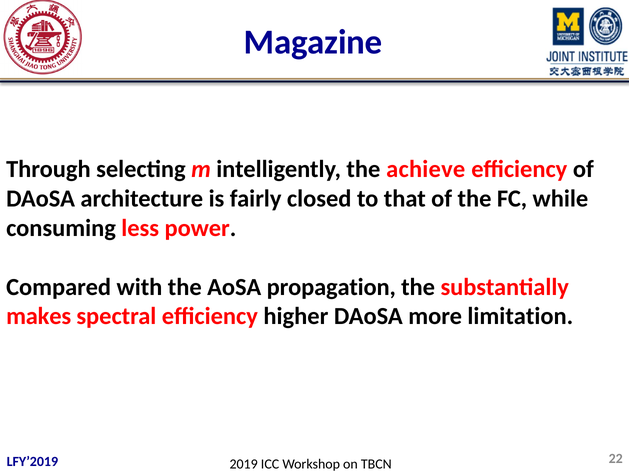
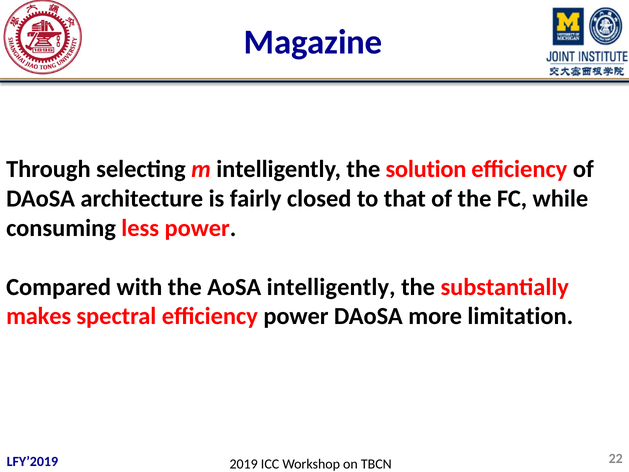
achieve: achieve -> solution
AoSA propagation: propagation -> intelligently
efficiency higher: higher -> power
